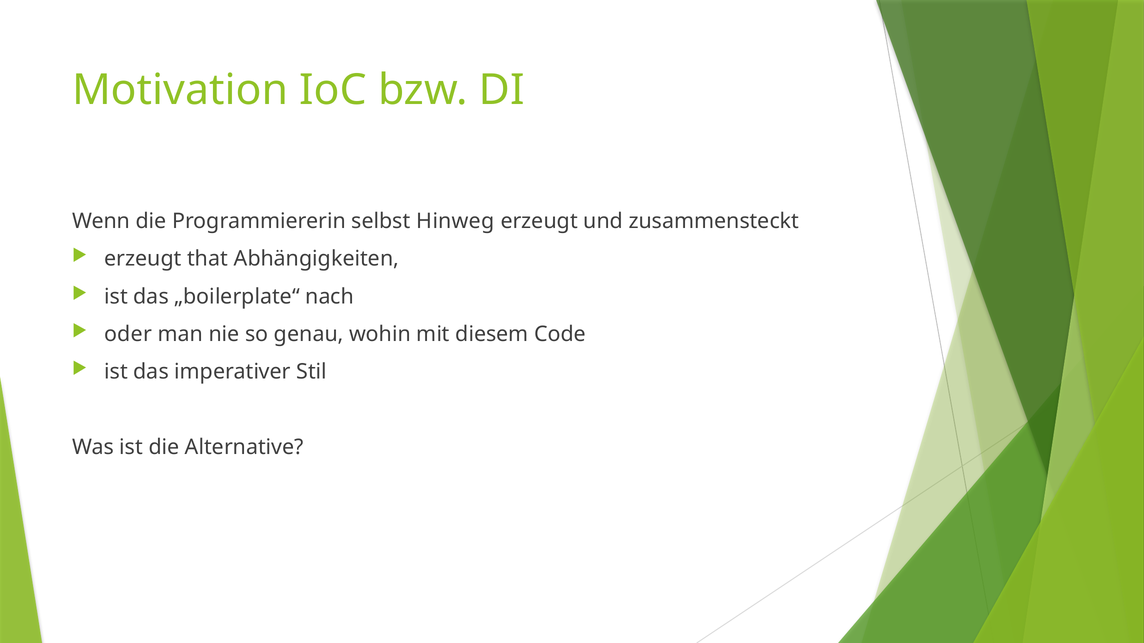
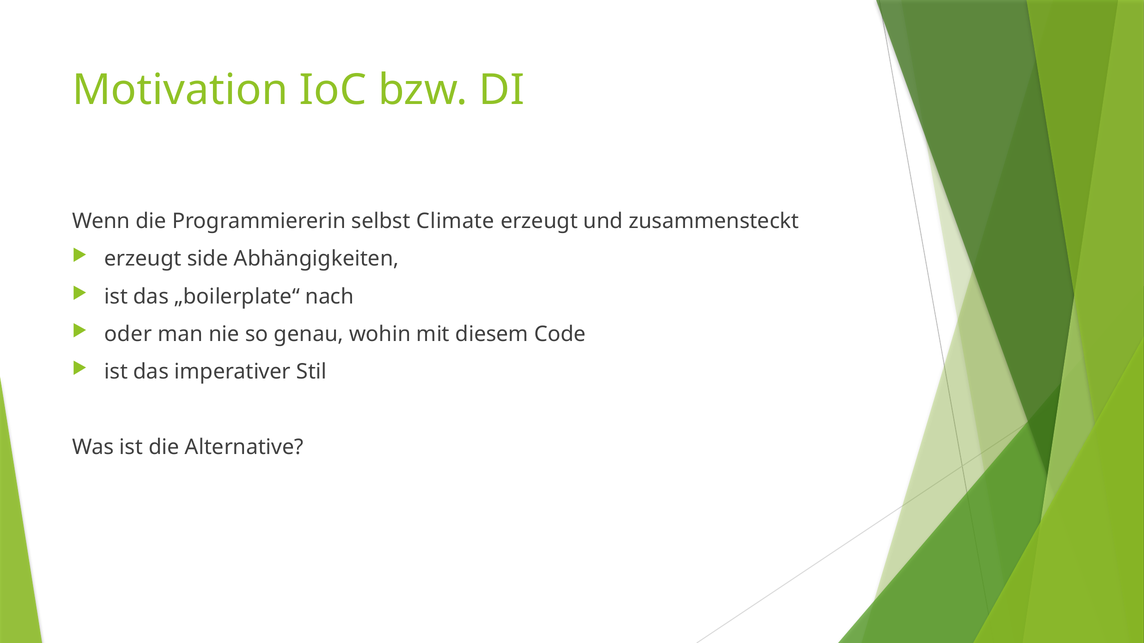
Hinweg: Hinweg -> Climate
that: that -> side
